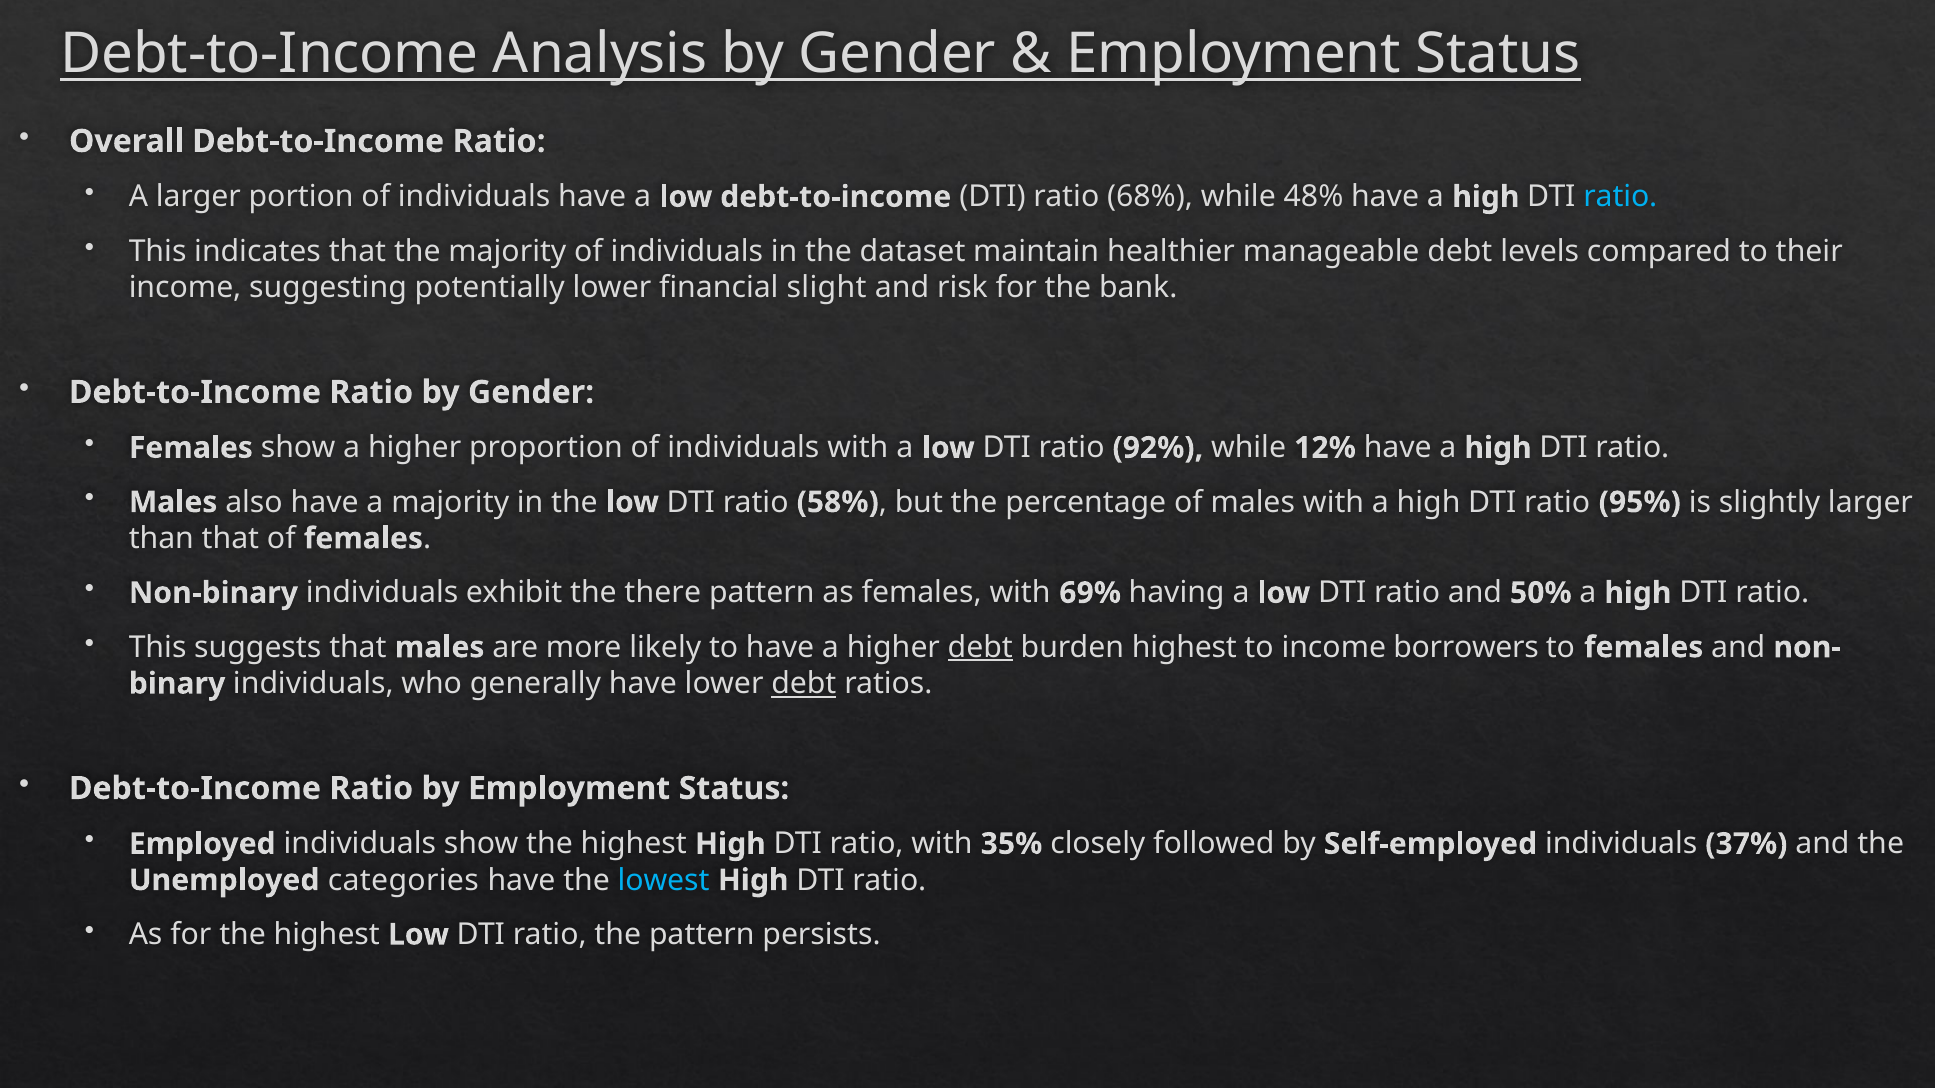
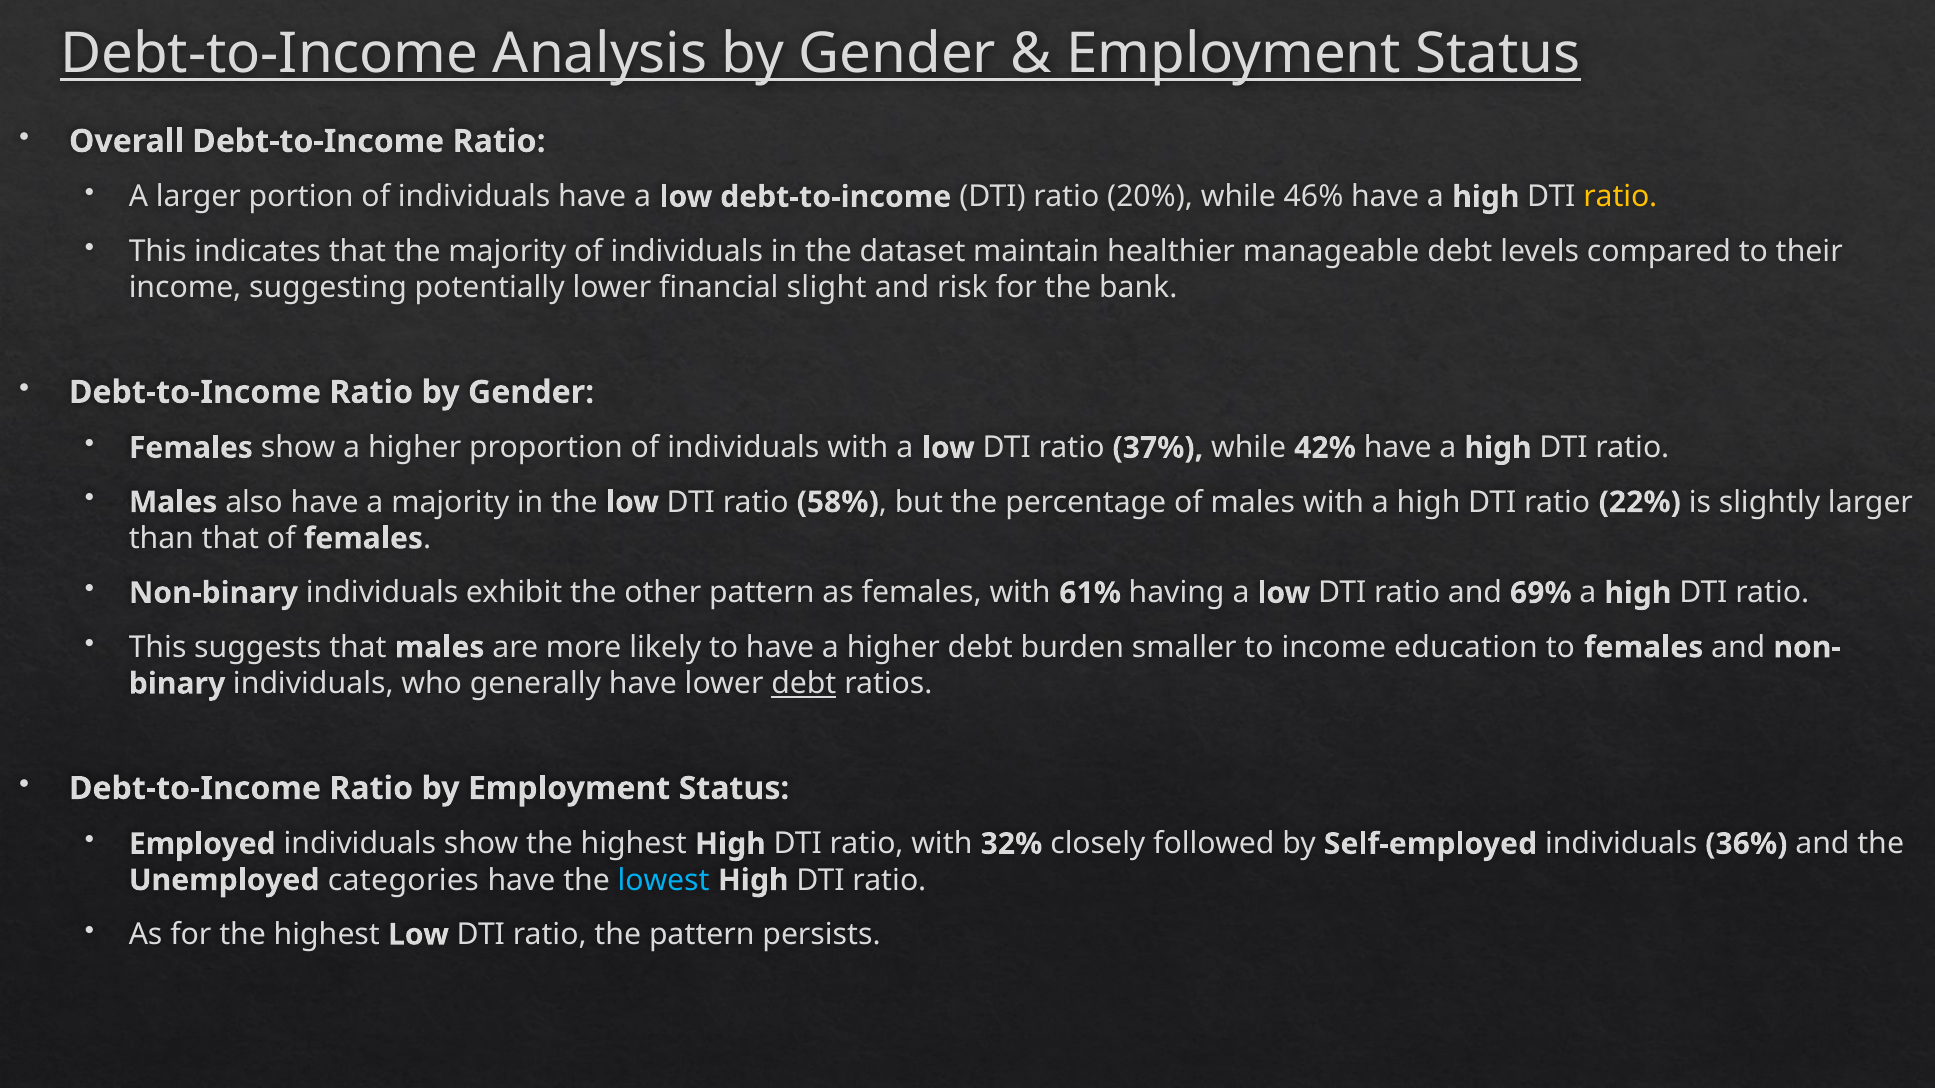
68%: 68% -> 20%
48%: 48% -> 46%
ratio at (1620, 197) colour: light blue -> yellow
92%: 92% -> 37%
12%: 12% -> 42%
95%: 95% -> 22%
there: there -> other
69%: 69% -> 61%
50%: 50% -> 69%
debt at (980, 648) underline: present -> none
burden highest: highest -> smaller
borrowers: borrowers -> education
35%: 35% -> 32%
37%: 37% -> 36%
